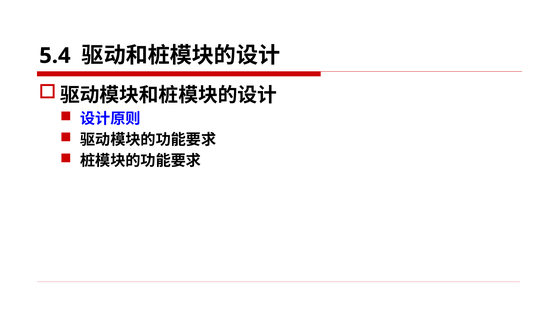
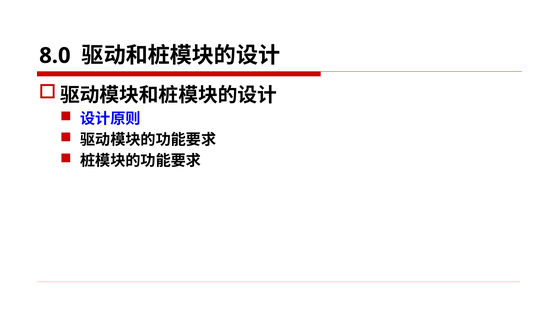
5.4: 5.4 -> 8.0
